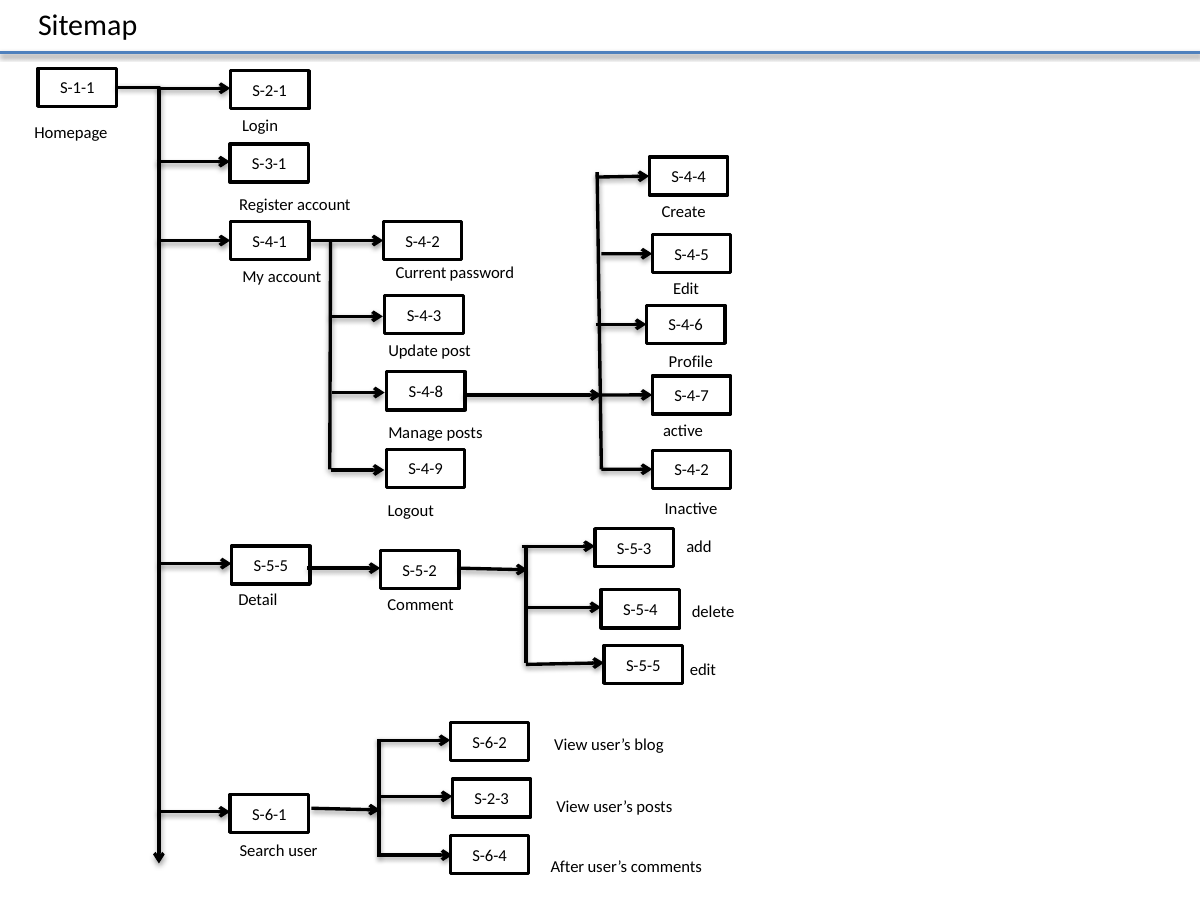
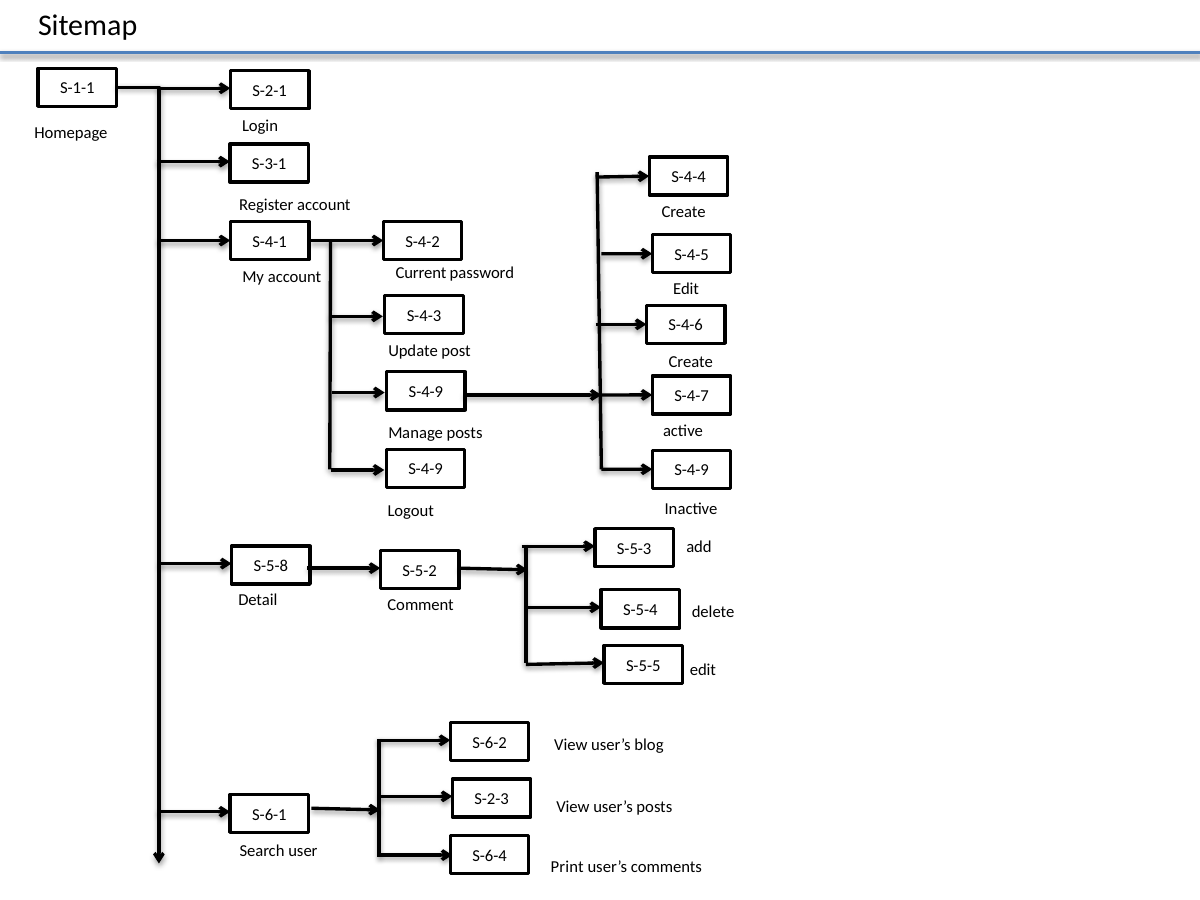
Profile at (691, 362): Profile -> Create
S-4-8 at (426, 392): S-4-8 -> S-4-9
S-4-2 at (692, 470): S-4-2 -> S-4-9
S-5-5 at (271, 566): S-5-5 -> S-5-8
After: After -> Print
